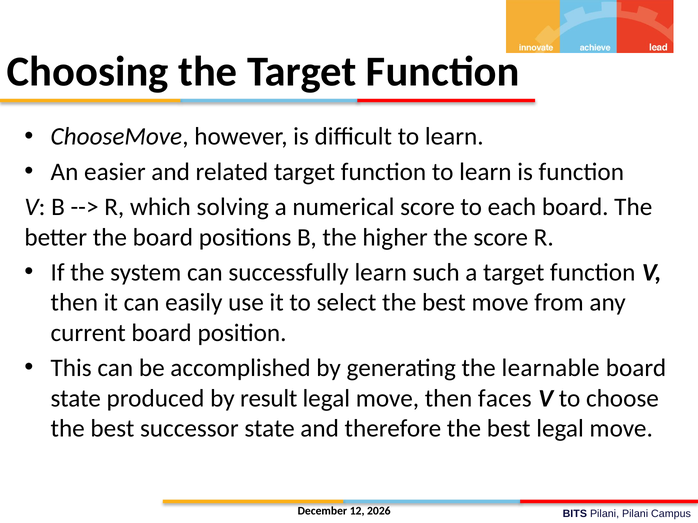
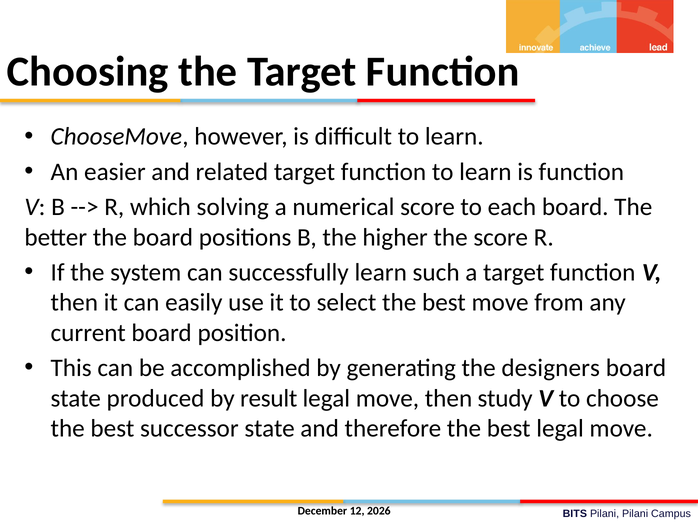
learnable: learnable -> designers
faces: faces -> study
